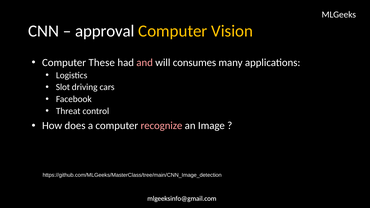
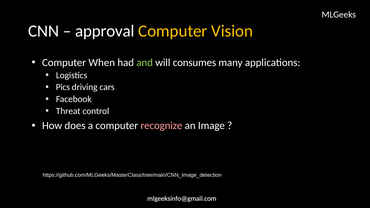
These: These -> When
and colour: pink -> light green
Slot: Slot -> Pics
